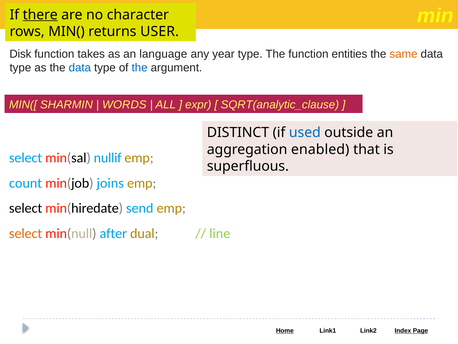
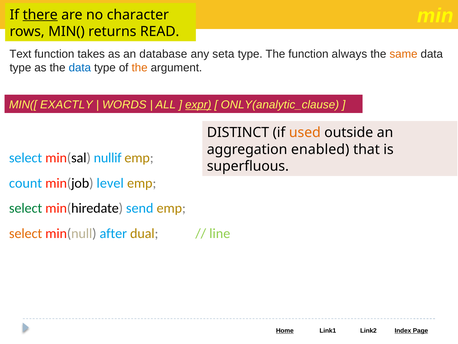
USER: USER -> READ
Disk: Disk -> Text
language: language -> database
year: year -> seta
entities: entities -> always
the at (140, 68) colour: blue -> orange
SHARMIN: SHARMIN -> EXACTLY
expr underline: none -> present
SQRT(analytic_clause: SQRT(analytic_clause -> ONLY(analytic_clause
used colour: blue -> orange
joins: joins -> level
select at (26, 208) colour: black -> green
